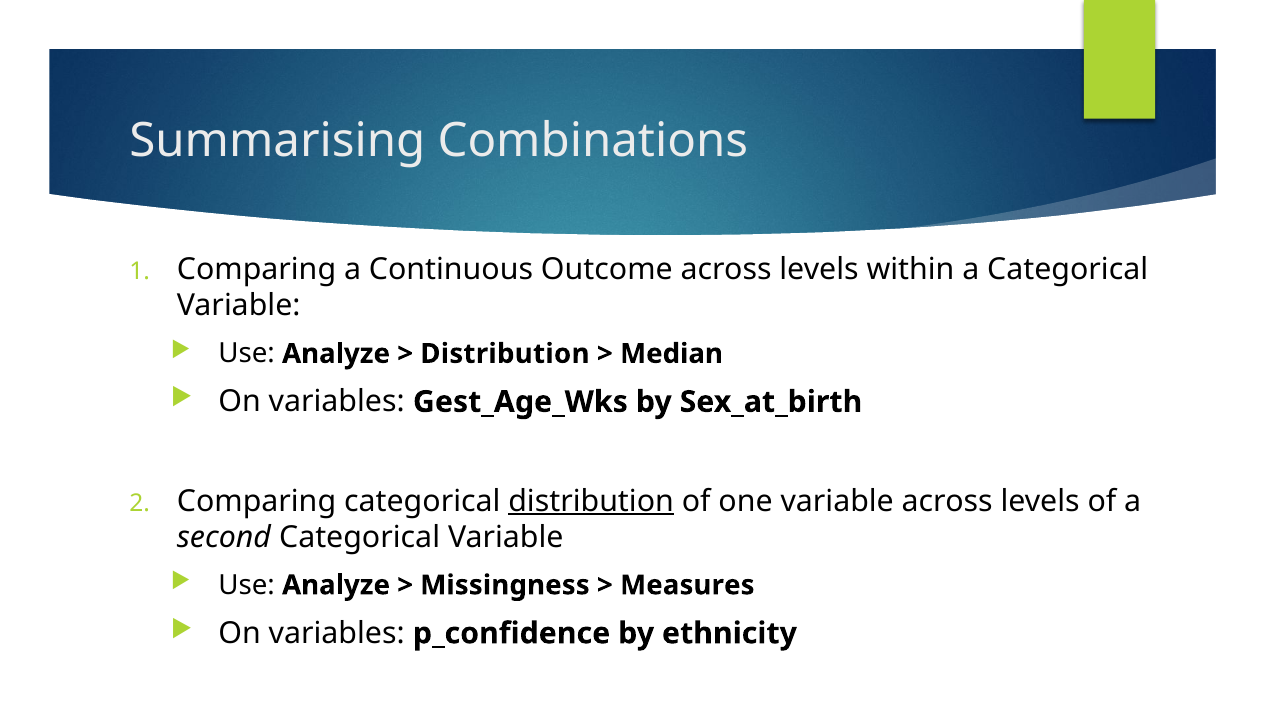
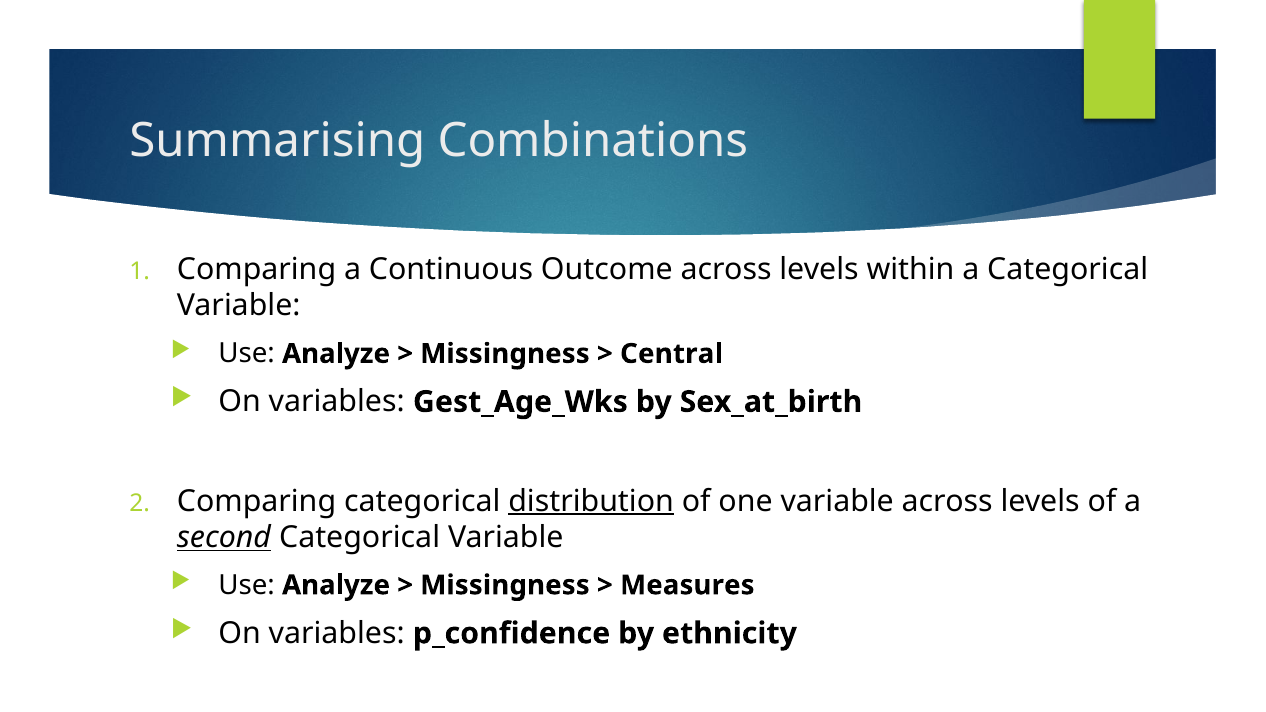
Distribution at (505, 354): Distribution -> Missingness
Median: Median -> Central
second underline: none -> present
